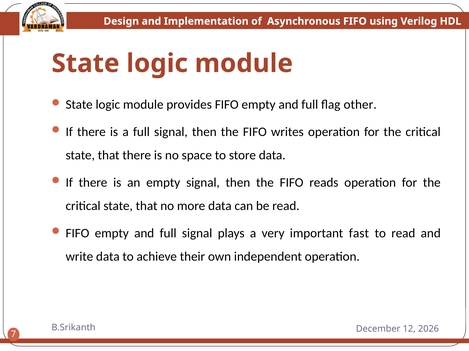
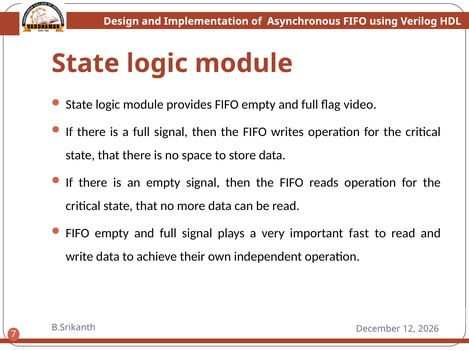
other: other -> video
